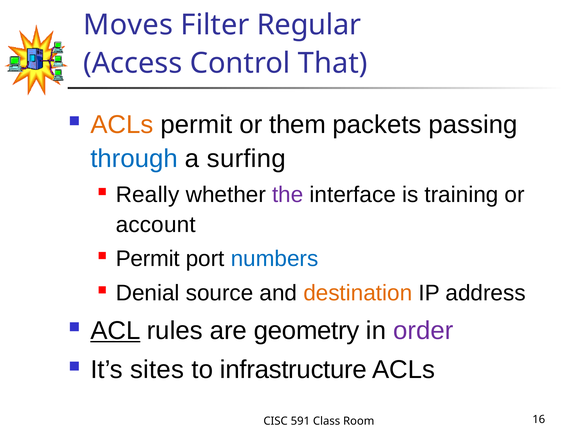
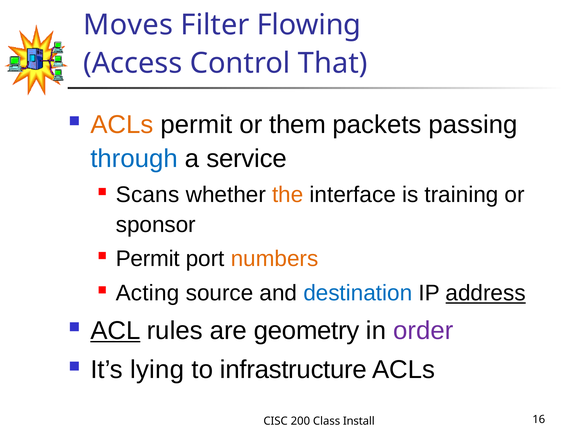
Regular: Regular -> Flowing
surfing: surfing -> service
Really: Really -> Scans
the colour: purple -> orange
account: account -> sponsor
numbers colour: blue -> orange
Denial: Denial -> Acting
destination colour: orange -> blue
address underline: none -> present
sites: sites -> lying
591: 591 -> 200
Room: Room -> Install
